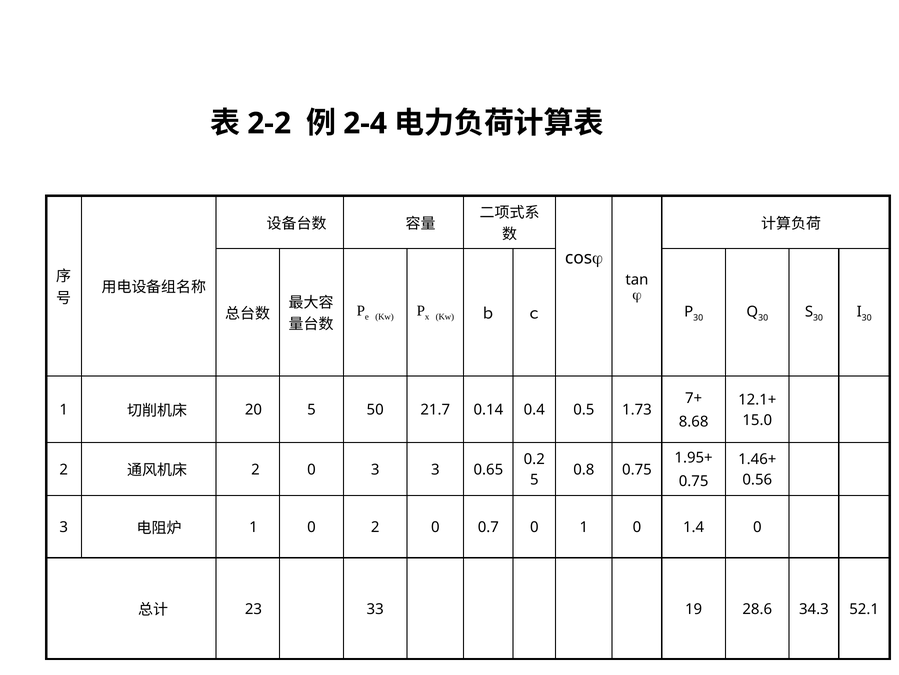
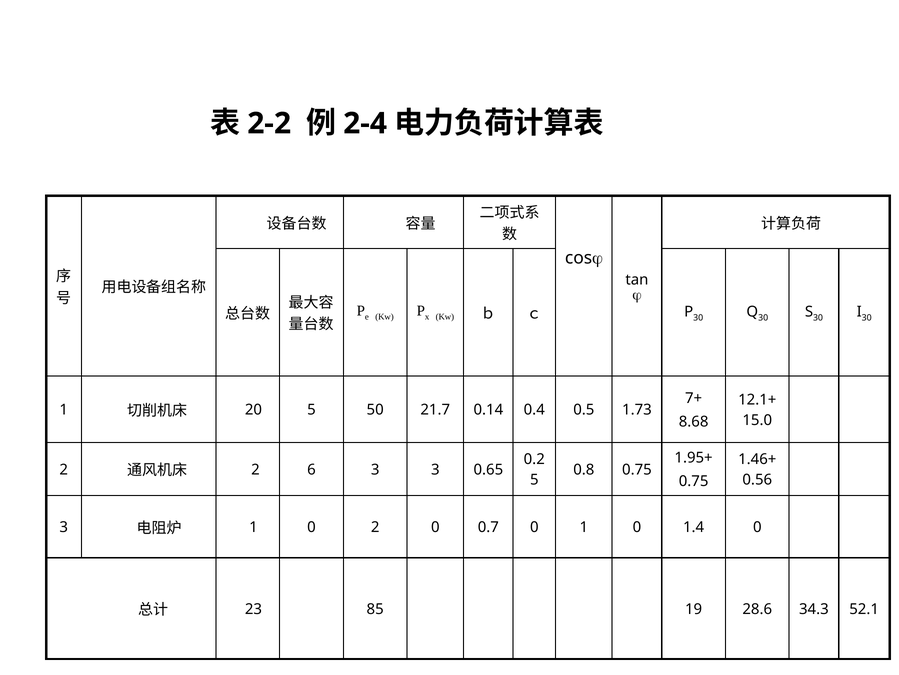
0 at (311, 469): 0 -> 6
33: 33 -> 85
